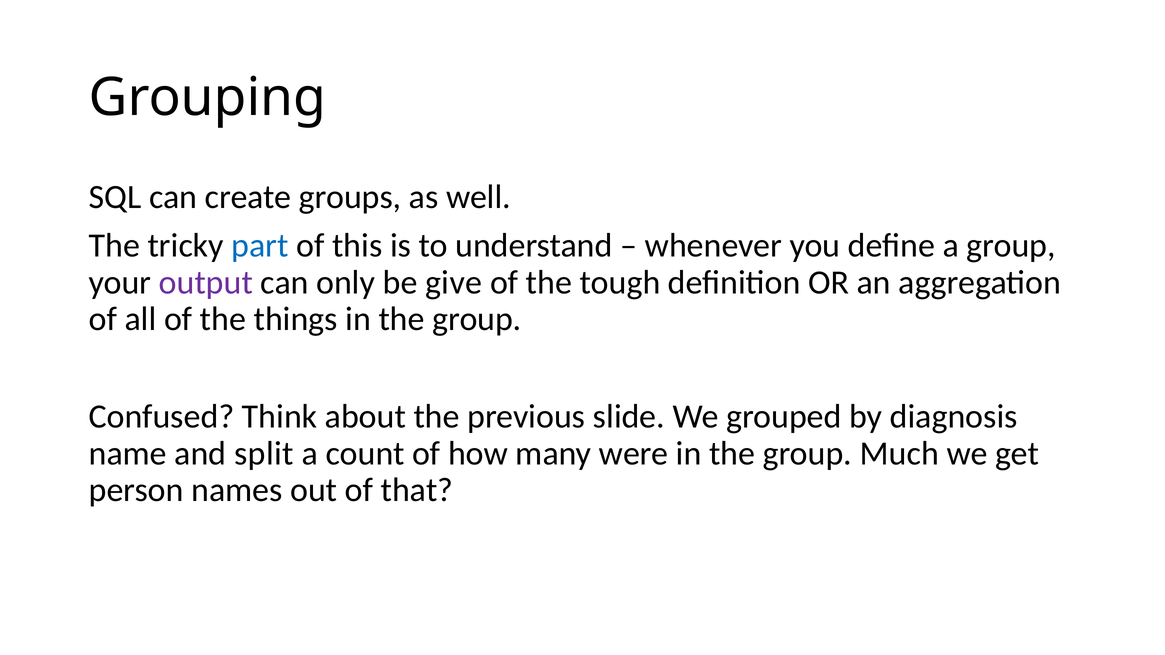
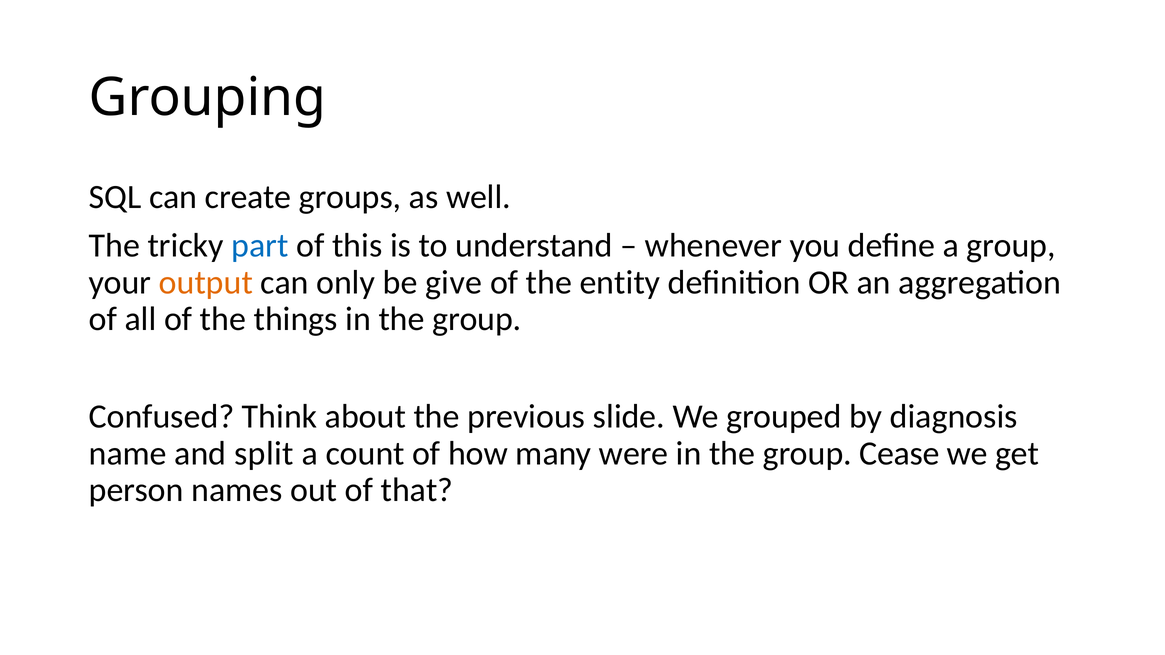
output colour: purple -> orange
tough: tough -> entity
Much: Much -> Cease
